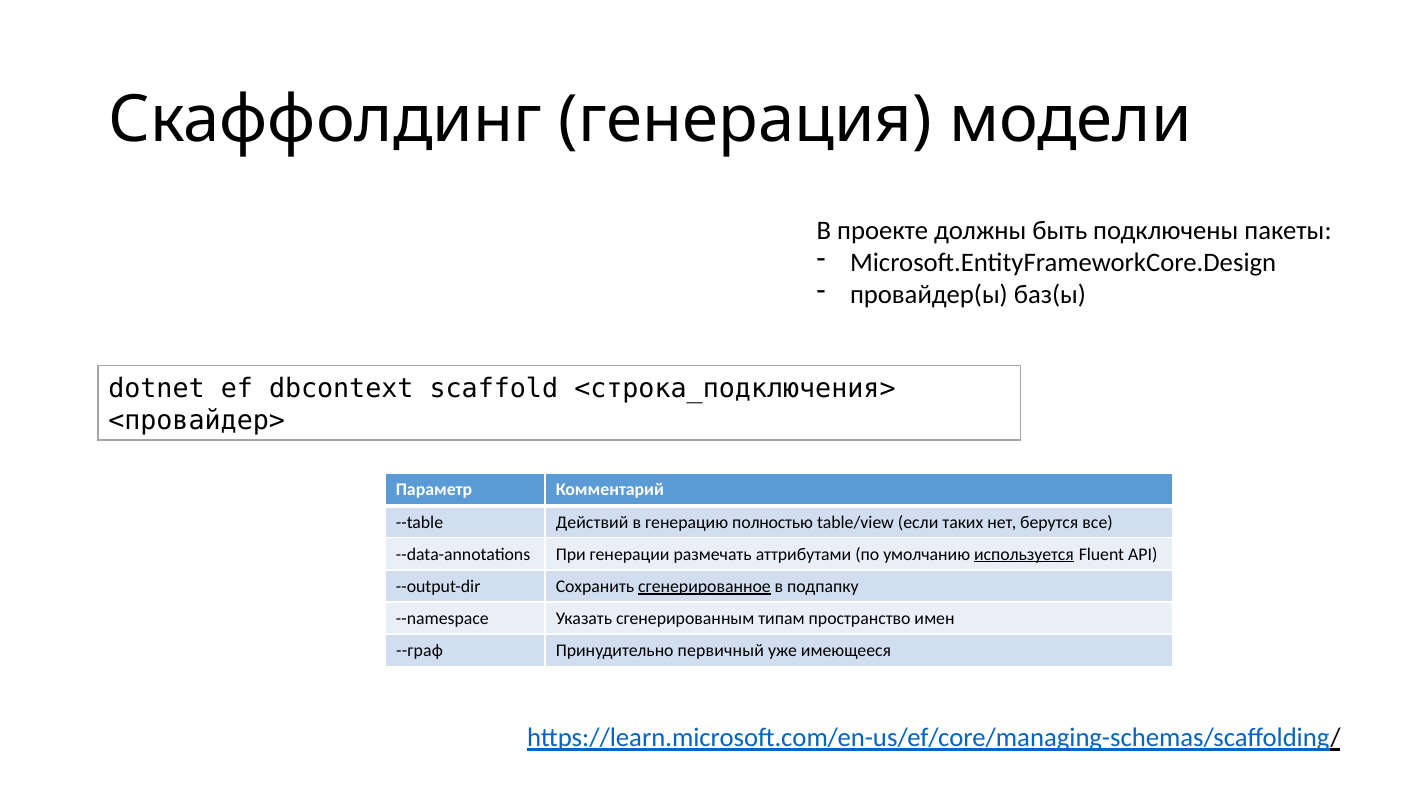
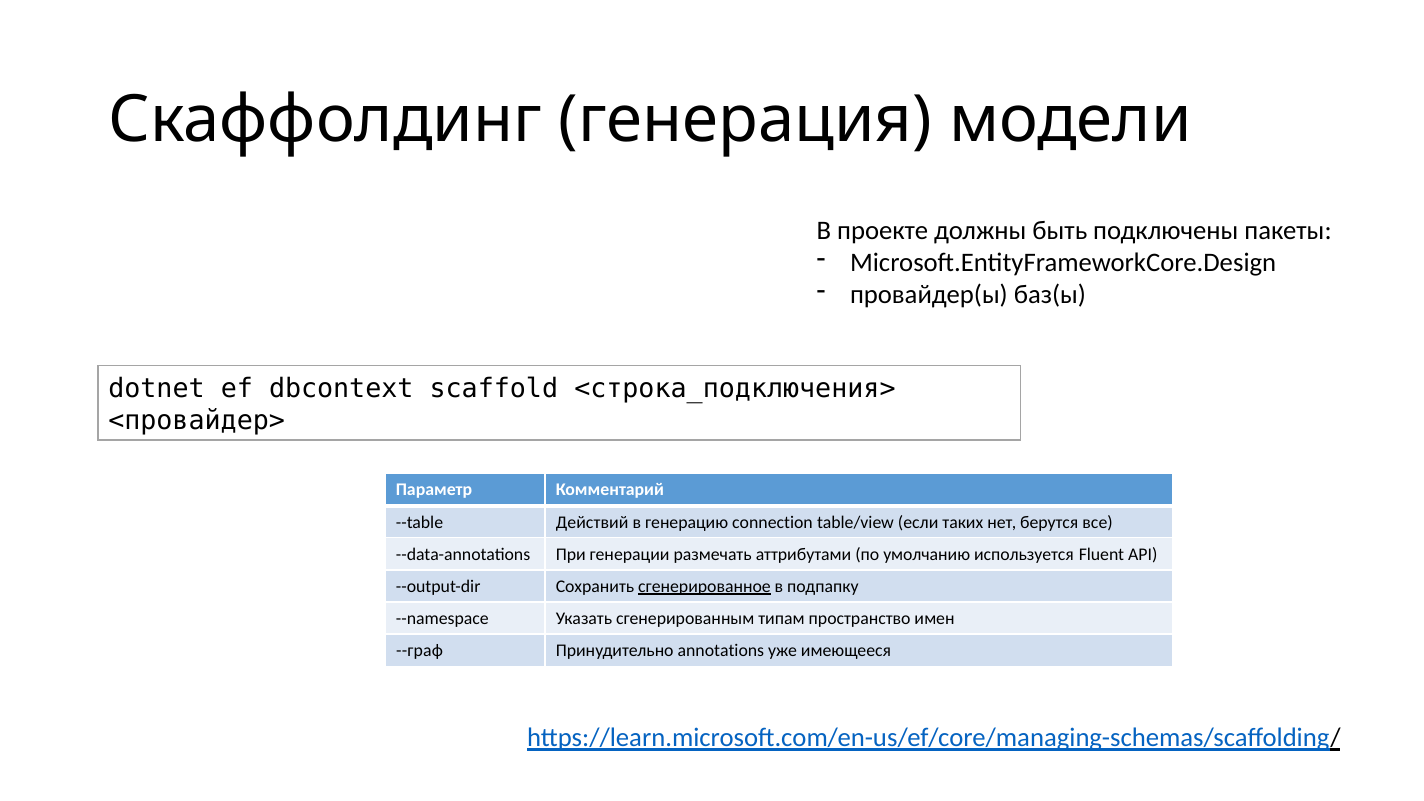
полностью: полностью -> connection
используется underline: present -> none
первичный: первичный -> annotations
